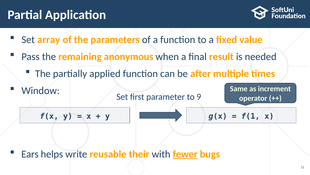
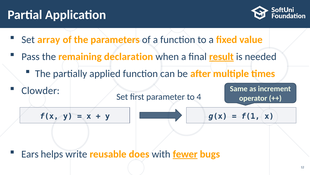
anonymous: anonymous -> declaration
result underline: none -> present
Window: Window -> Clowder
9: 9 -> 4
their: their -> does
